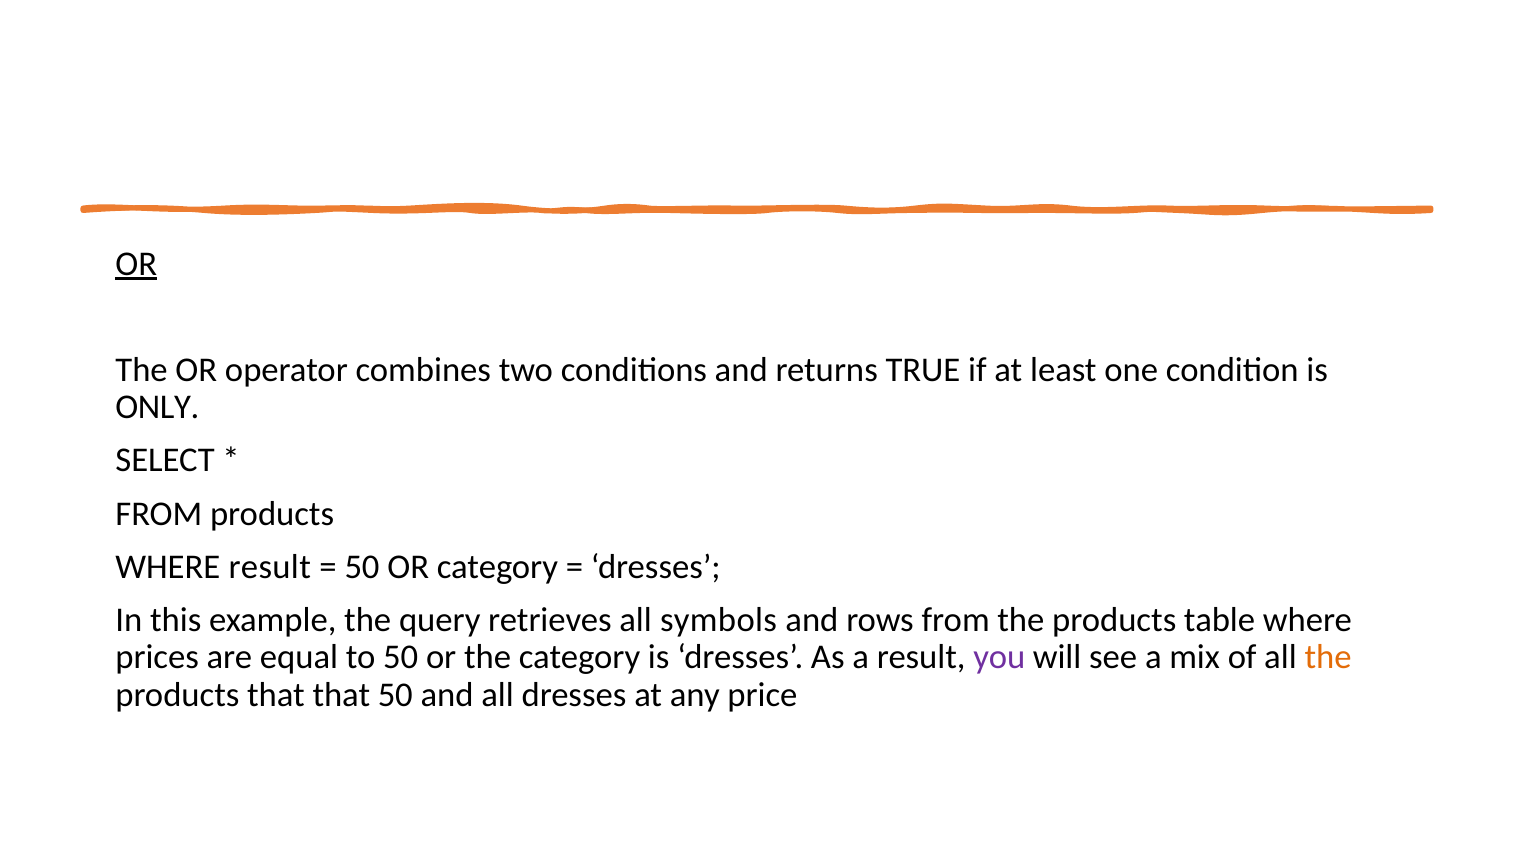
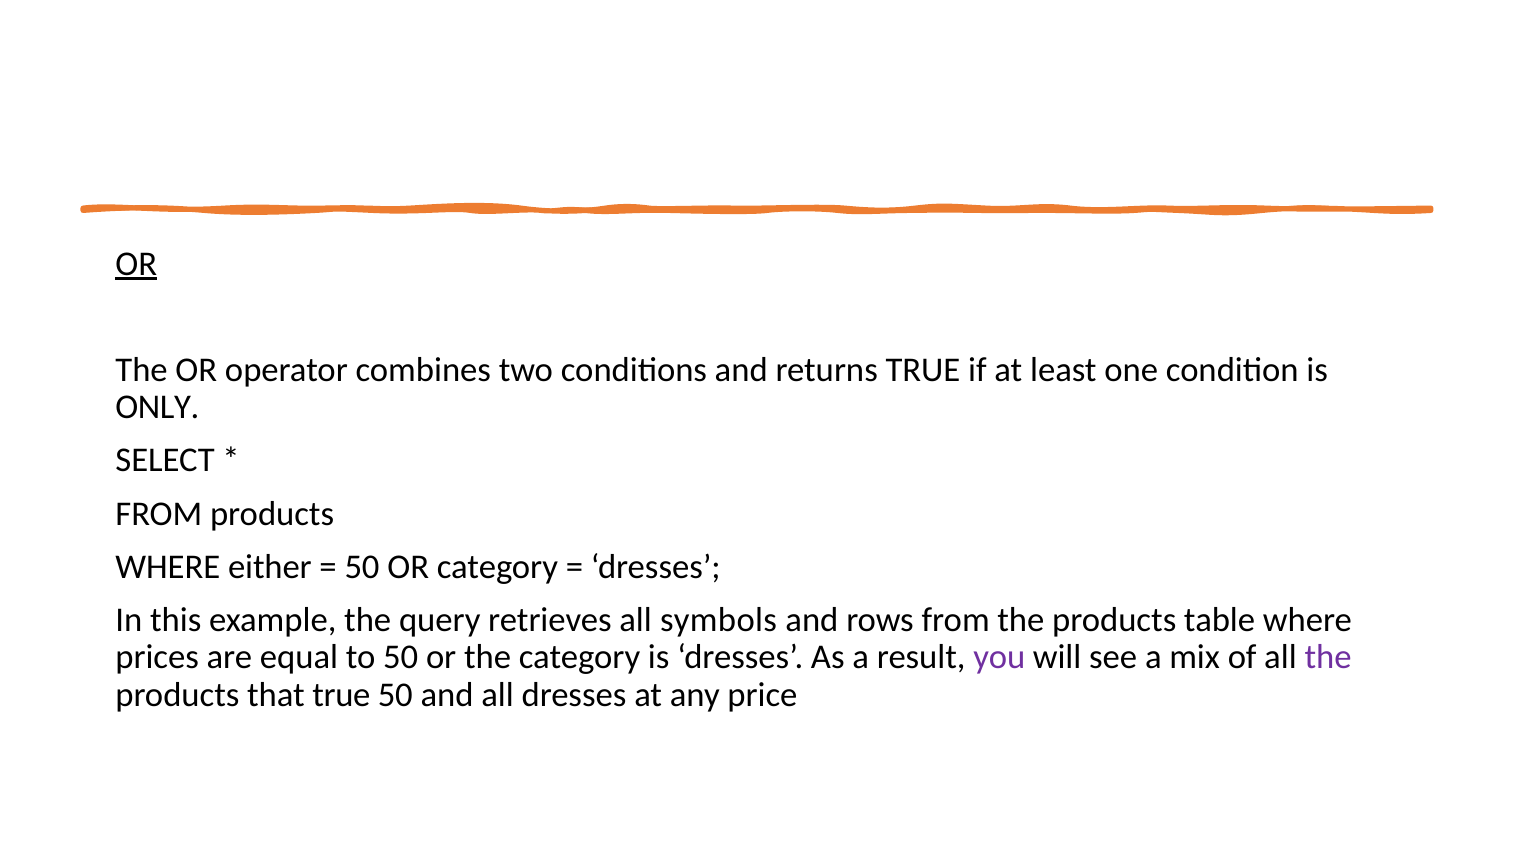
WHERE result: result -> either
the at (1328, 658) colour: orange -> purple
that that: that -> true
